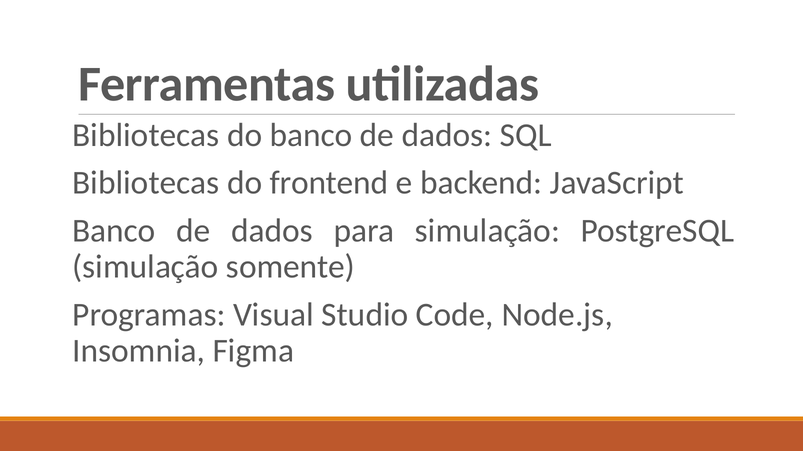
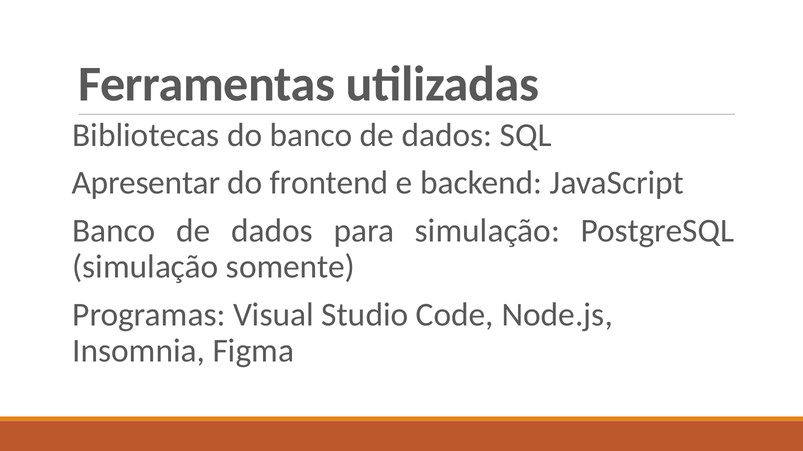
Bibliotecas at (146, 183): Bibliotecas -> Apresentar
